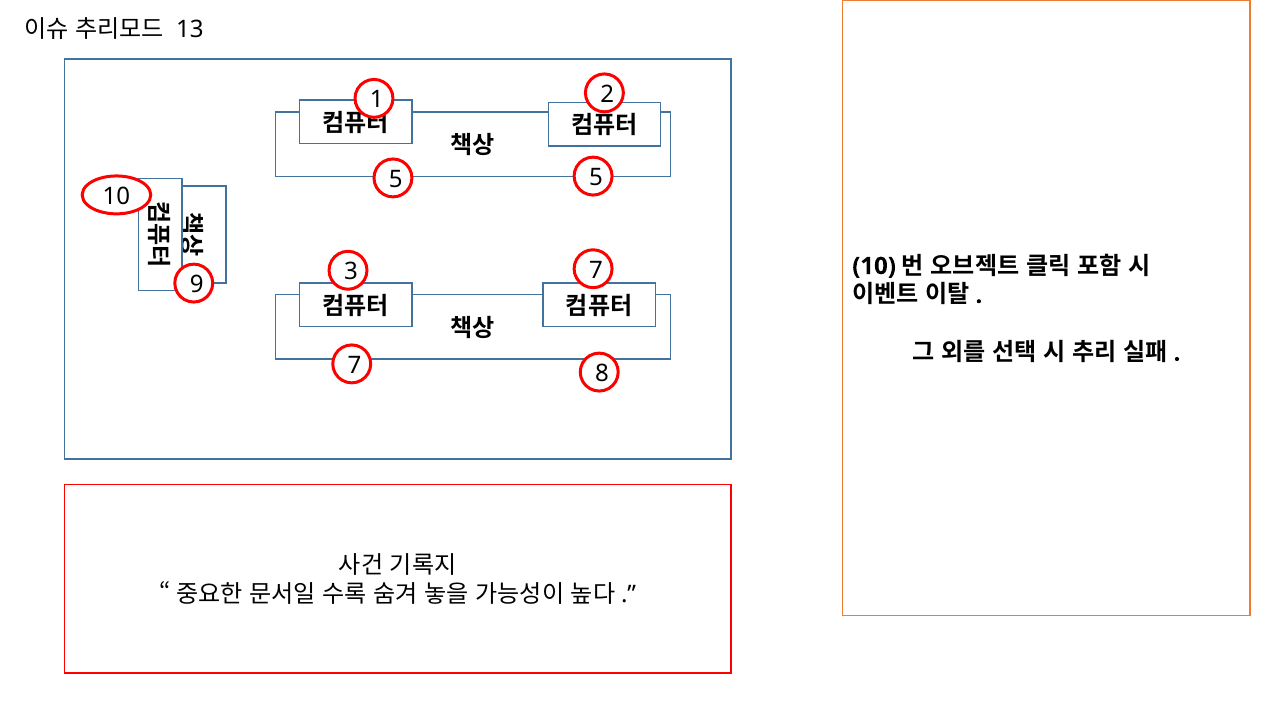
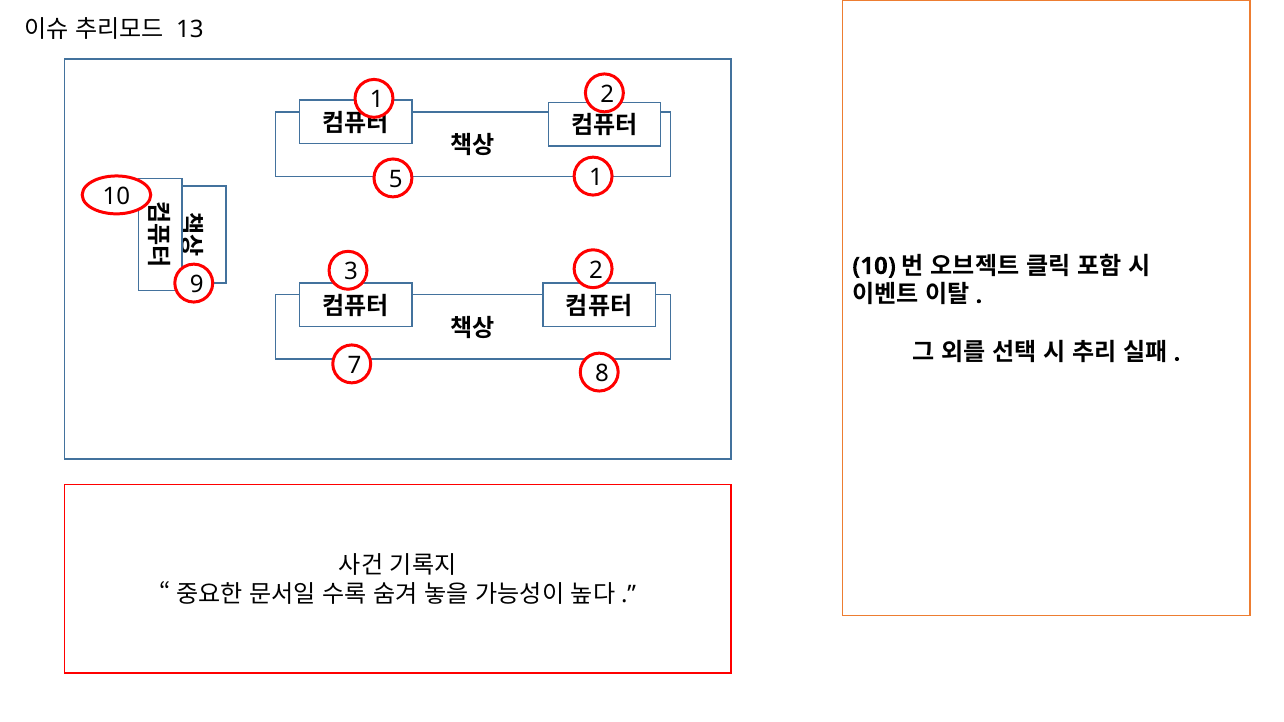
5 5: 5 -> 1
3 7: 7 -> 2
